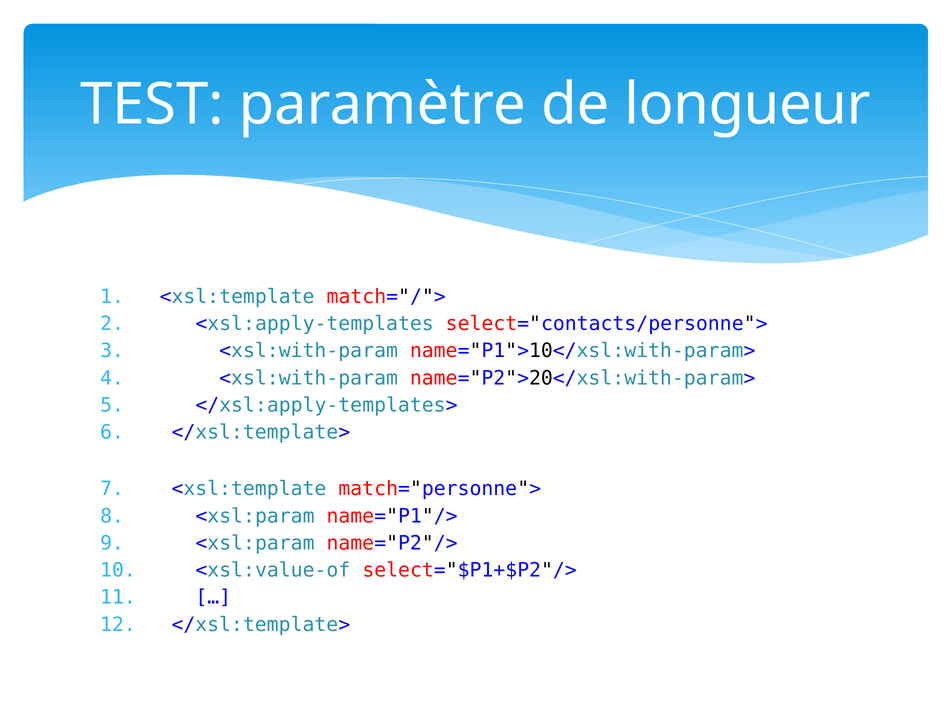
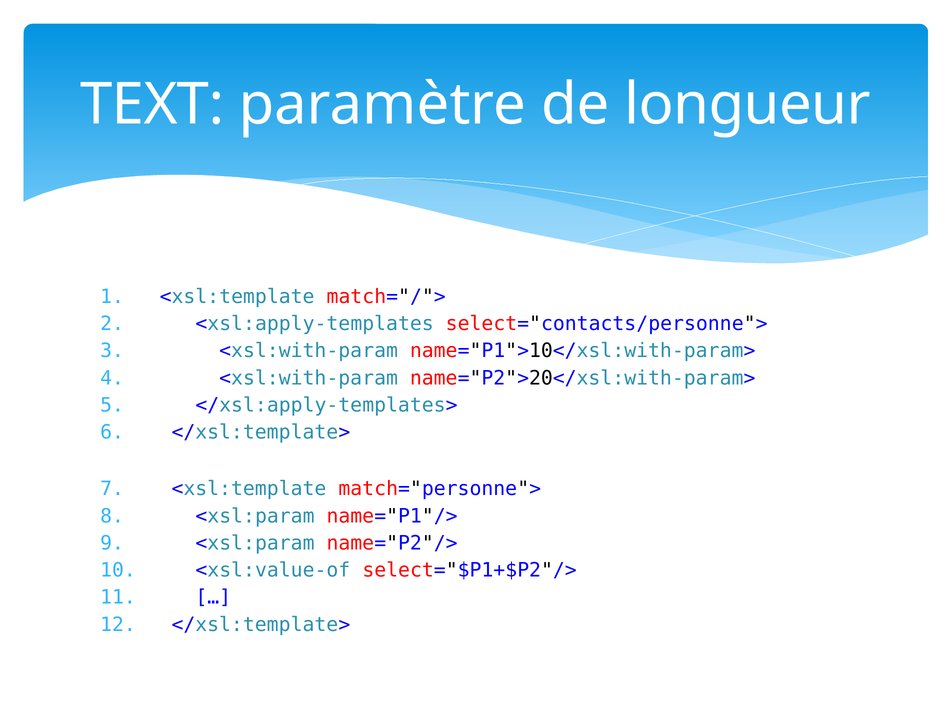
TEST: TEST -> TEXT
